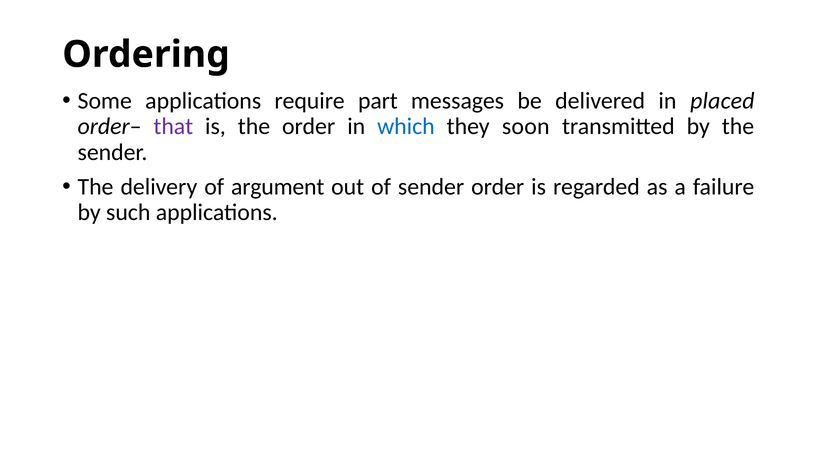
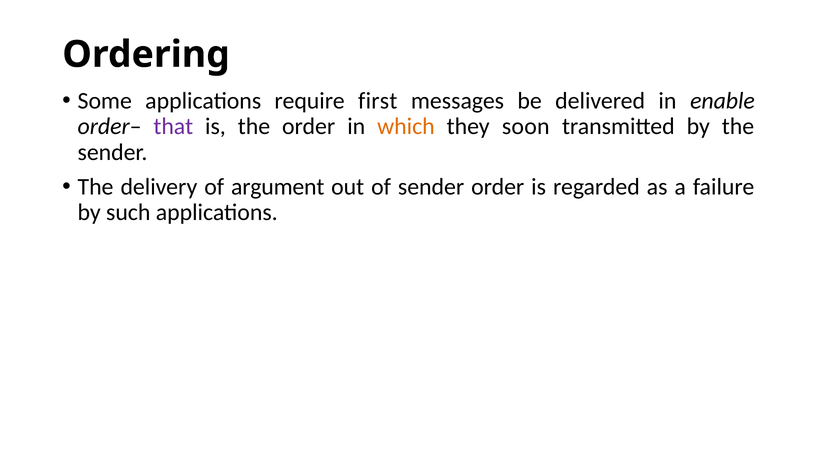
part: part -> first
placed: placed -> enable
which colour: blue -> orange
